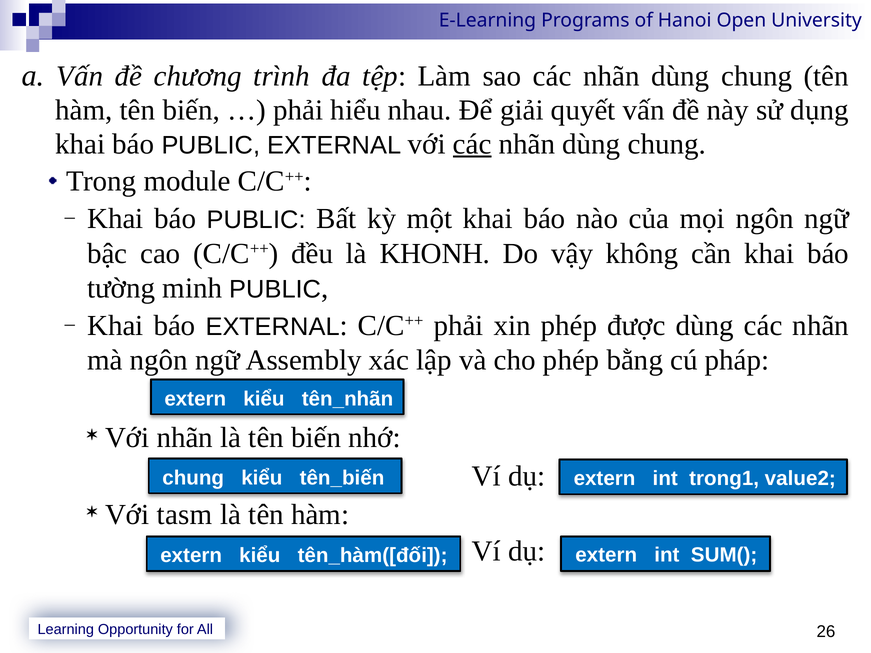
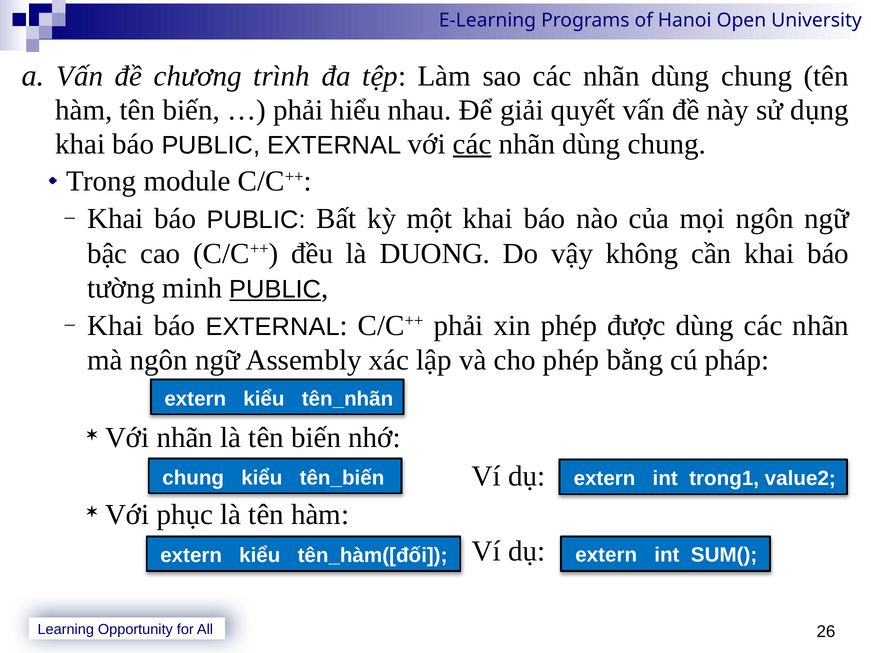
KHONH: KHONH -> DUONG
PUBLIC at (275, 290) underline: none -> present
tasm: tasm -> phục
